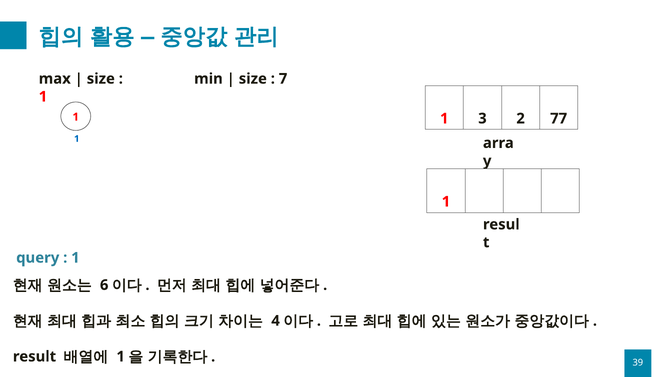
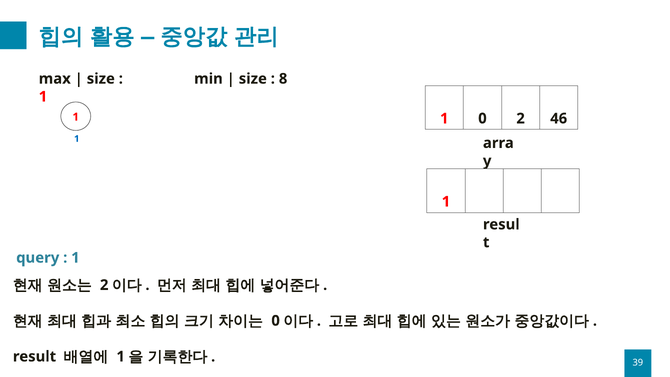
7: 7 -> 8
1 3: 3 -> 0
77: 77 -> 46
6 at (104, 285): 6 -> 2
4 at (276, 321): 4 -> 0
